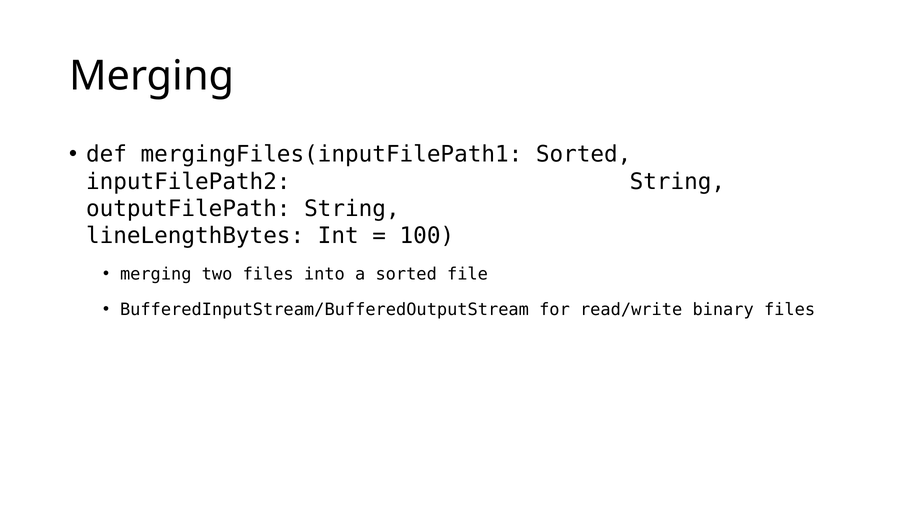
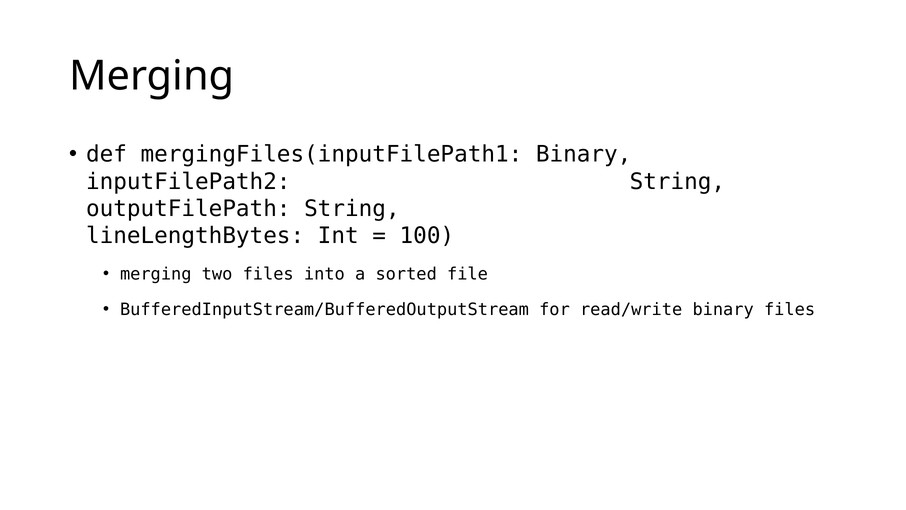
mergingFiles(inputFilePath1 Sorted: Sorted -> Binary
